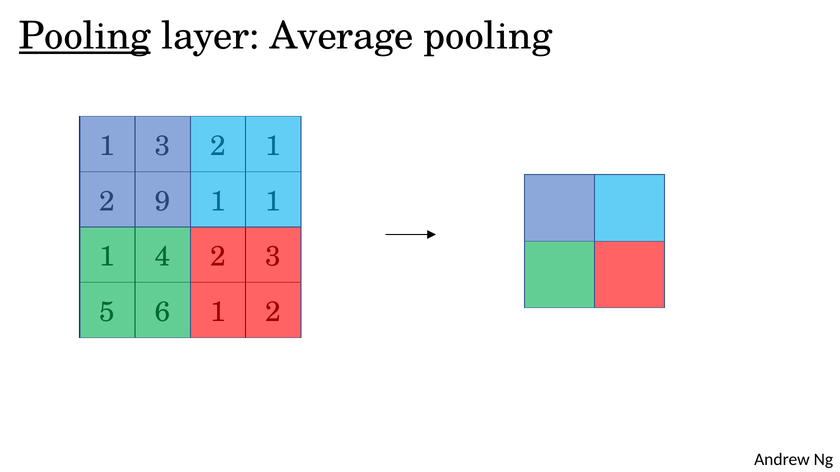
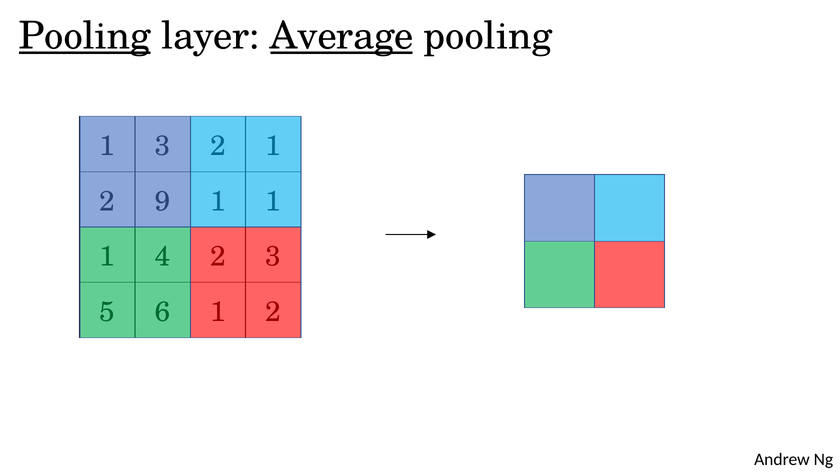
Average underline: none -> present
